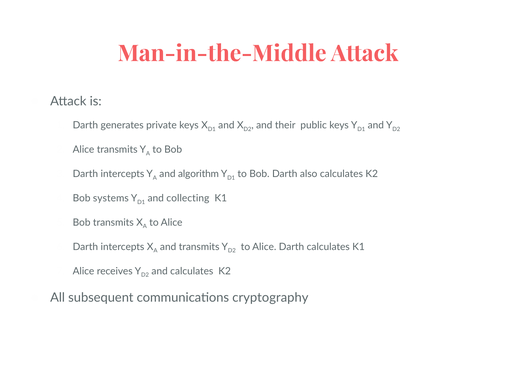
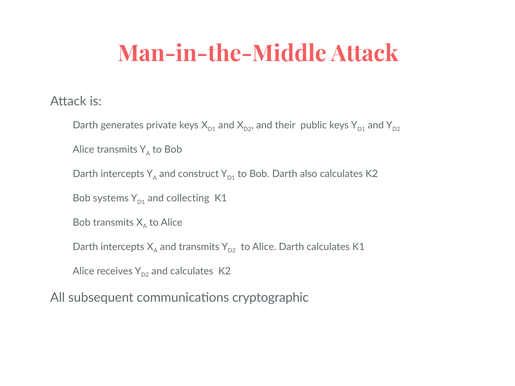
algorithm: algorithm -> construct
cryptography: cryptography -> cryptographic
